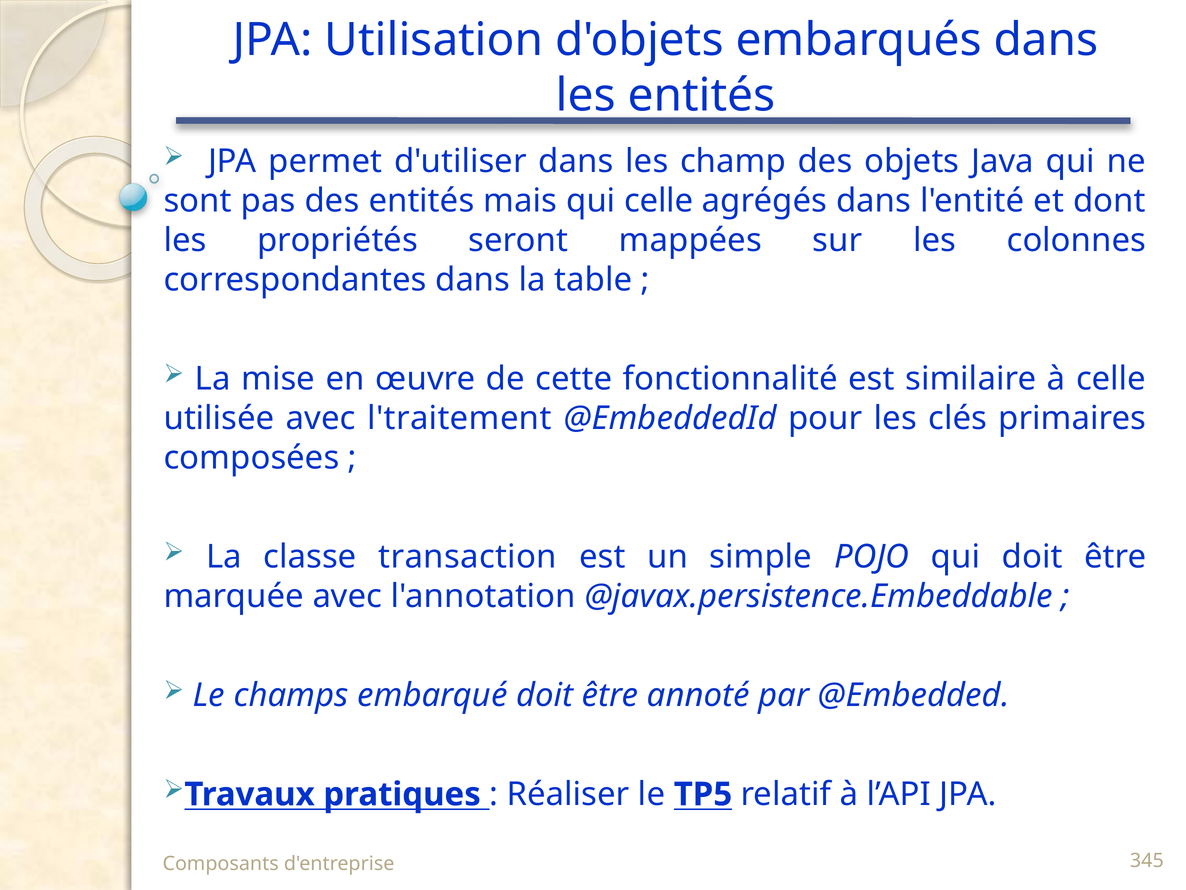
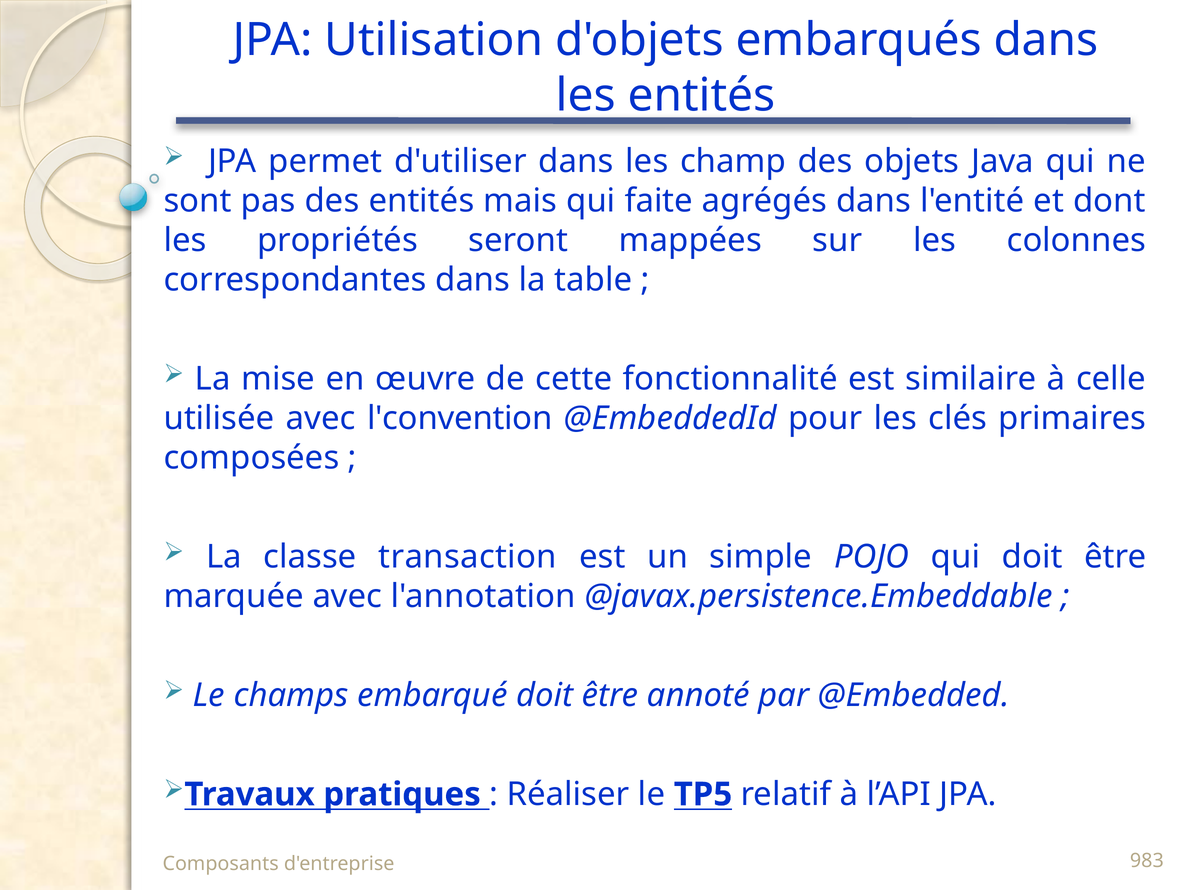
qui celle: celle -> faite
l'traitement: l'traitement -> l'convention
345: 345 -> 983
